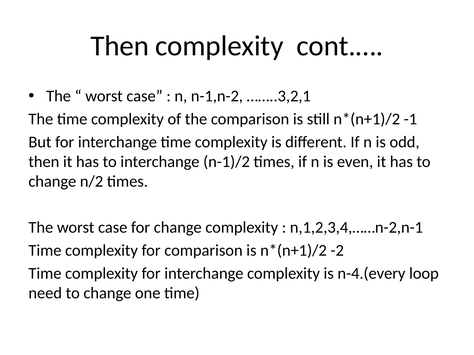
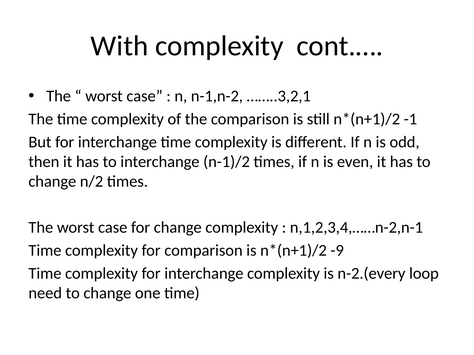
Then at (120, 46): Then -> With
-2: -2 -> -9
n-4.(every: n-4.(every -> n-2.(every
